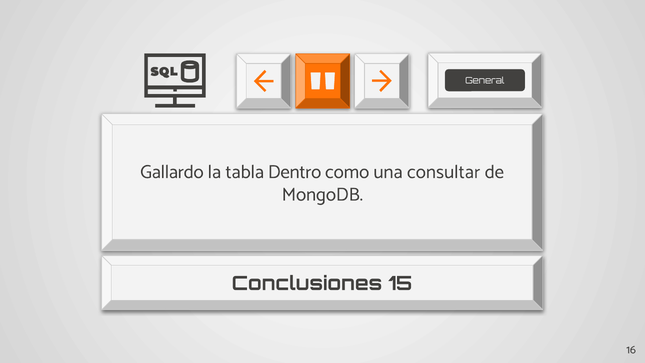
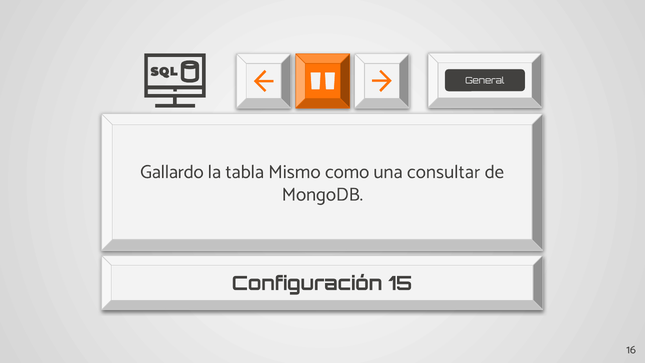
Dentro: Dentro -> Mismo
Conclusiones: Conclusiones -> Configuración
